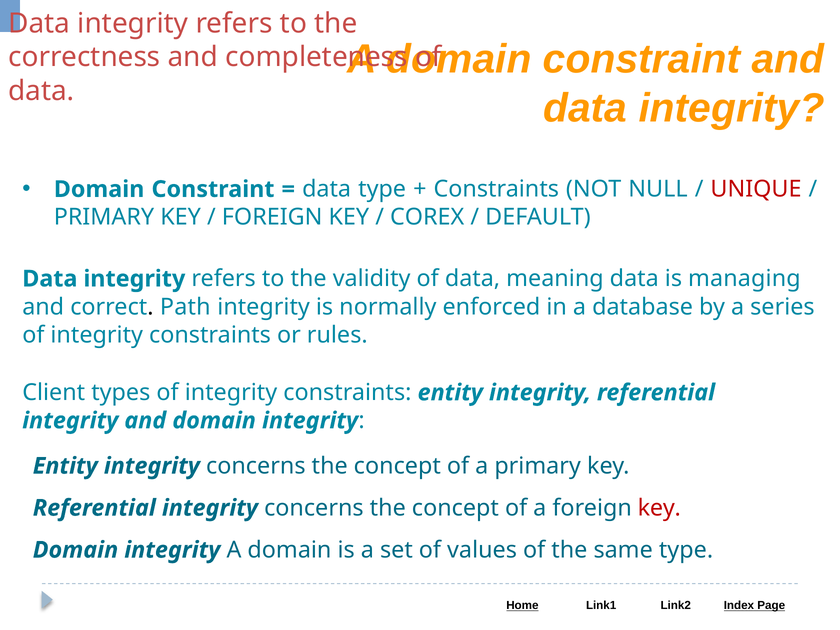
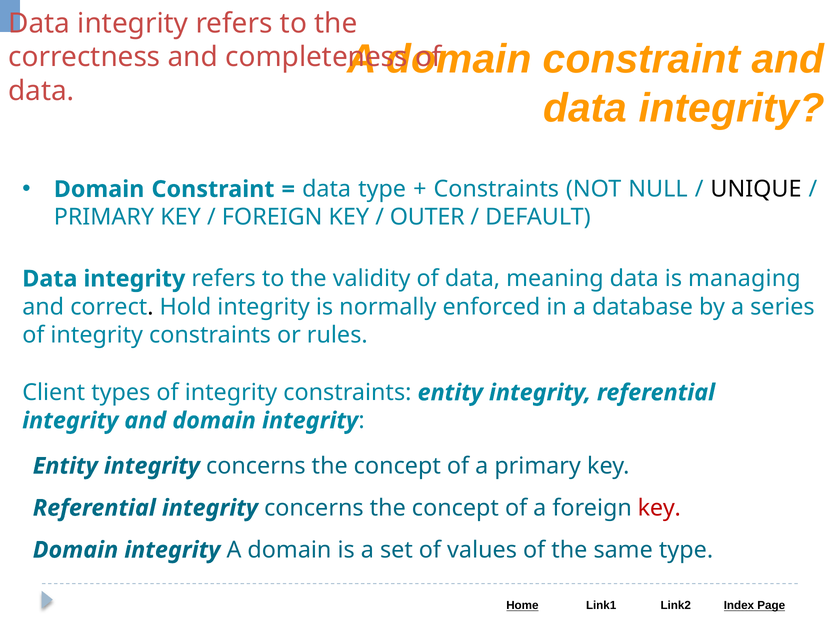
UNIQUE colour: red -> black
COREX: COREX -> OUTER
Path: Path -> Hold
